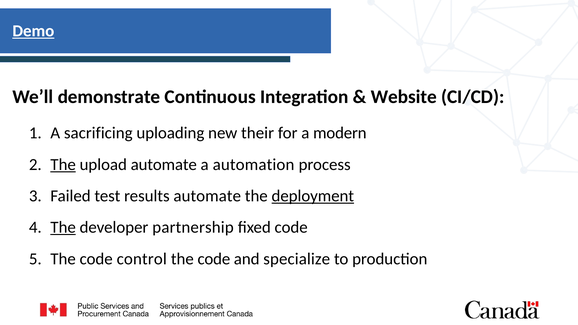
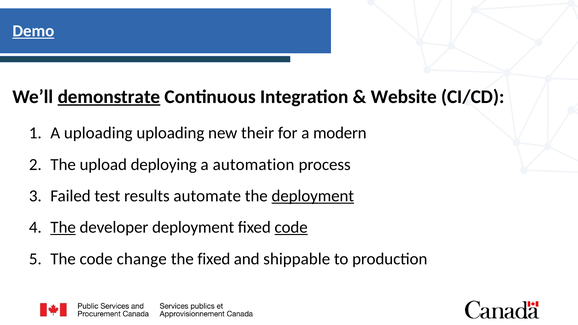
demonstrate underline: none -> present
A sacrificing: sacrificing -> uploading
The at (63, 165) underline: present -> none
upload automate: automate -> deploying
developer partnership: partnership -> deployment
code at (291, 227) underline: none -> present
control: control -> change
code at (214, 259): code -> fixed
specialize: specialize -> shippable
